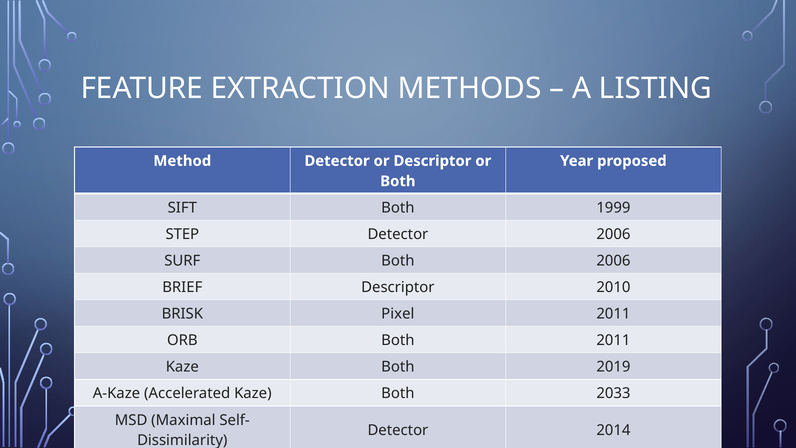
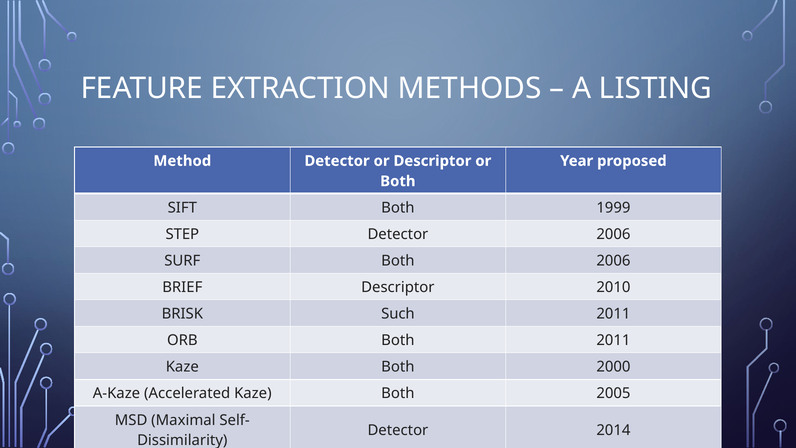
Pixel: Pixel -> Such
2019: 2019 -> 2000
2033: 2033 -> 2005
